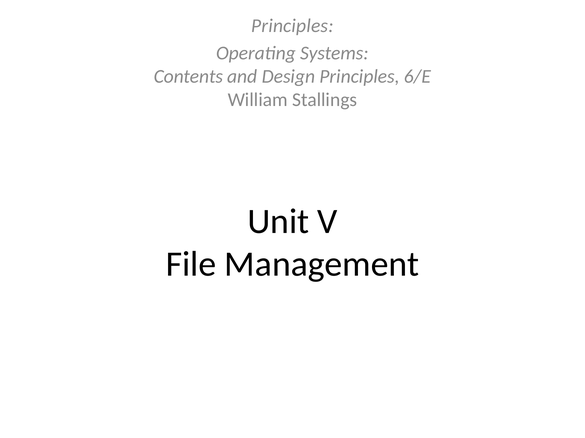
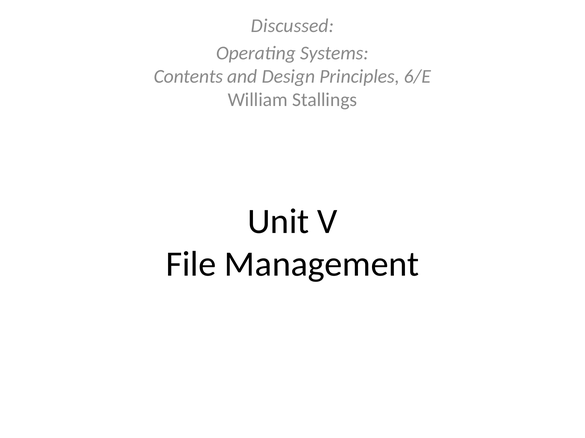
Principles at (292, 26): Principles -> Discussed
